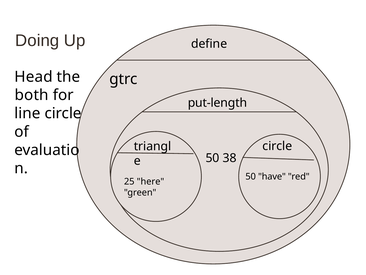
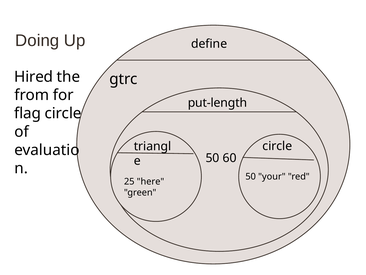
Head: Head -> Hired
both: both -> from
line: line -> flag
38: 38 -> 60
have: have -> your
